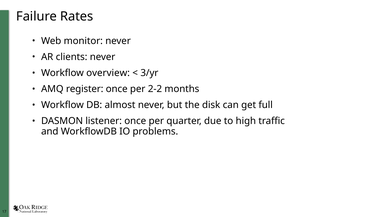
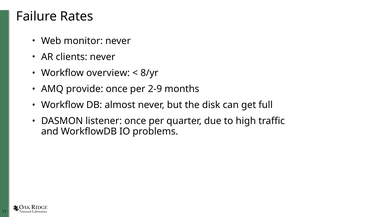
3/yr: 3/yr -> 8/yr
register: register -> provide
2-2: 2-2 -> 2-9
